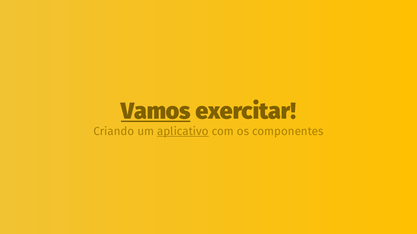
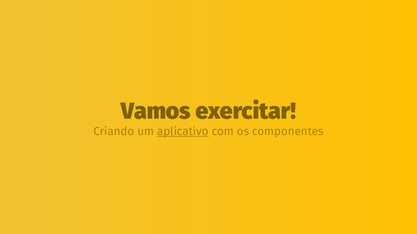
Vamos underline: present -> none
